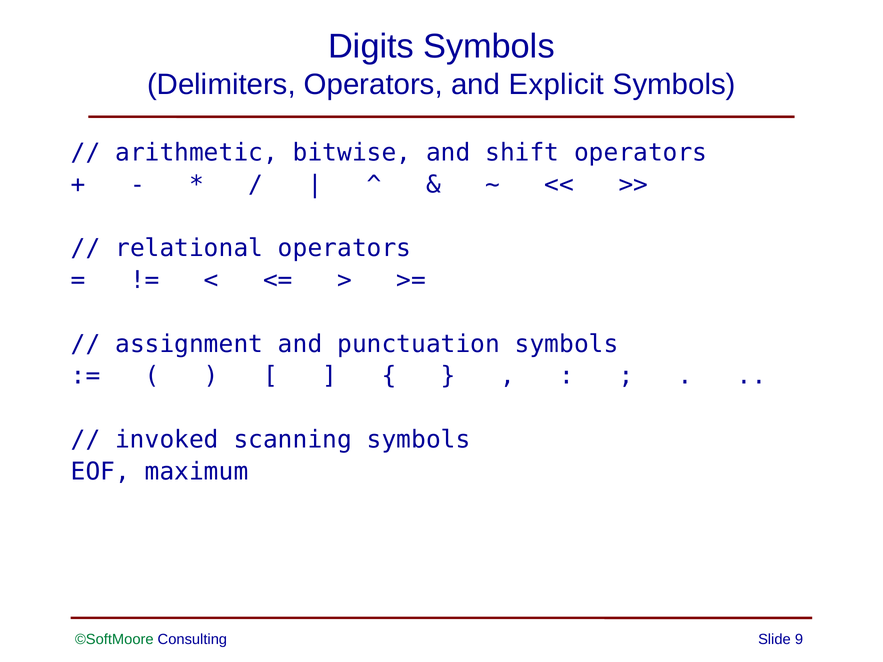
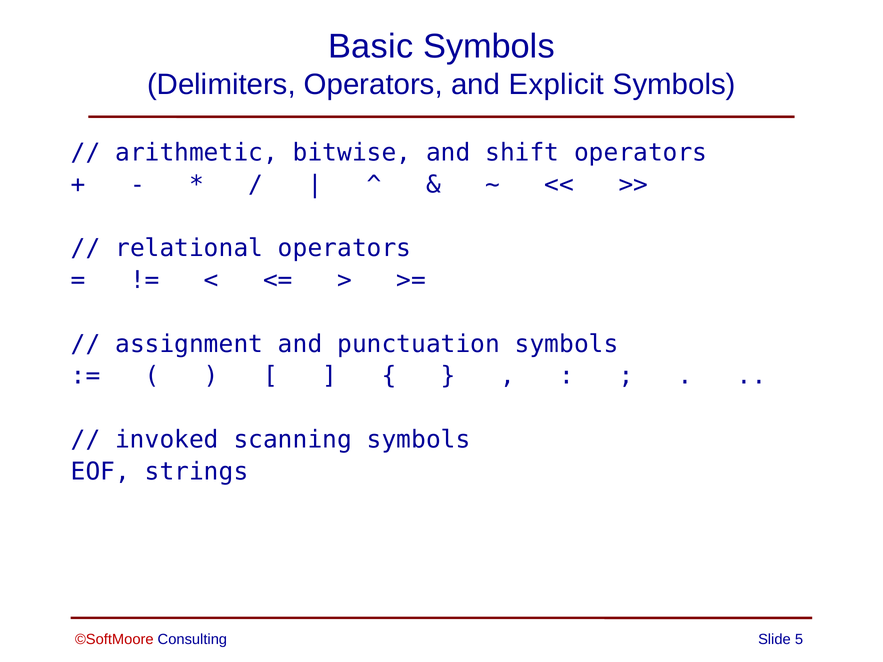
Digits: Digits -> Basic
maximum: maximum -> strings
©SoftMoore colour: green -> red
9: 9 -> 5
